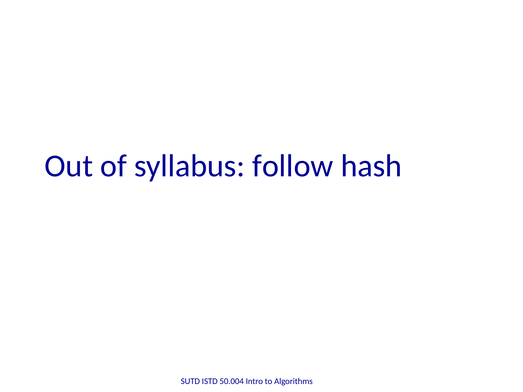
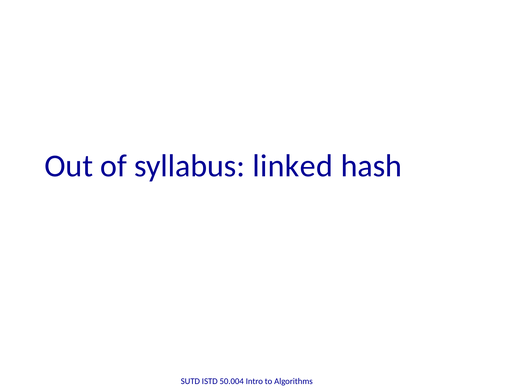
follow: follow -> linked
